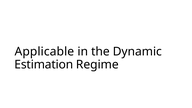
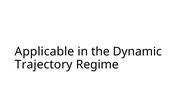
Estimation: Estimation -> Trajectory
